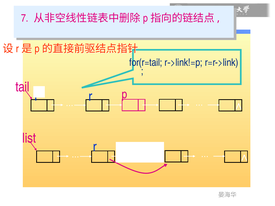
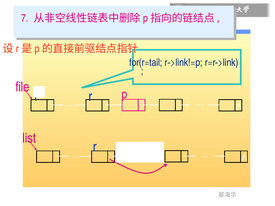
tail: tail -> file
